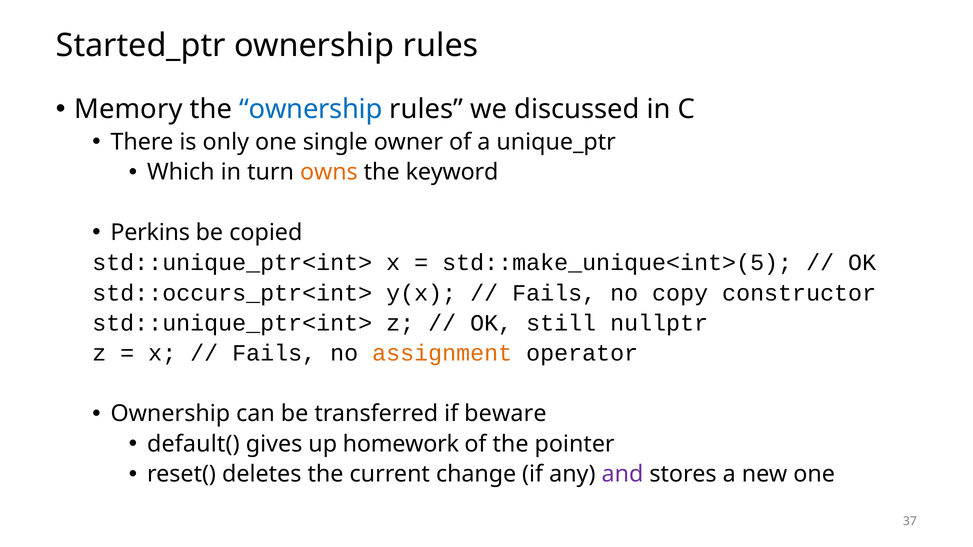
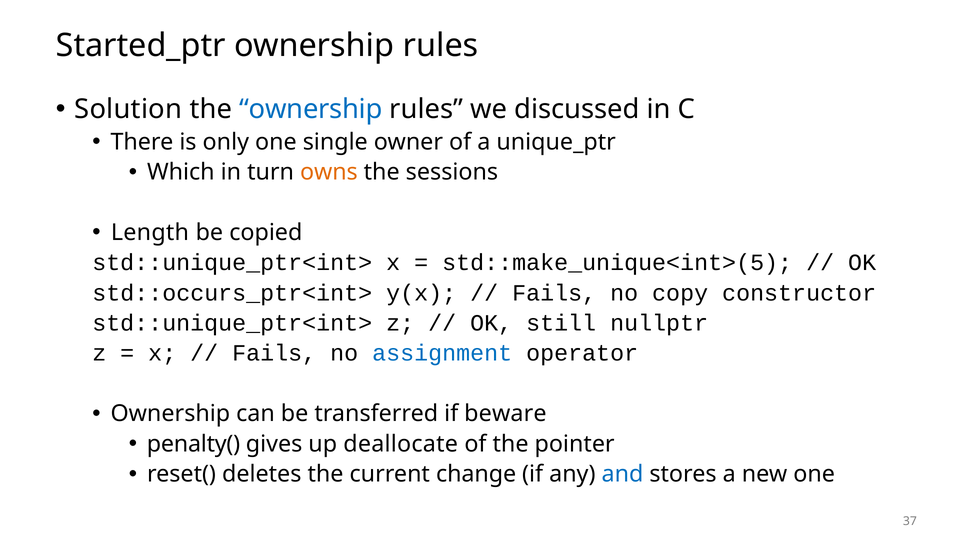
Memory: Memory -> Solution
keyword: keyword -> sessions
Perkins: Perkins -> Length
assignment colour: orange -> blue
default(: default( -> penalty(
homework: homework -> deallocate
and colour: purple -> blue
